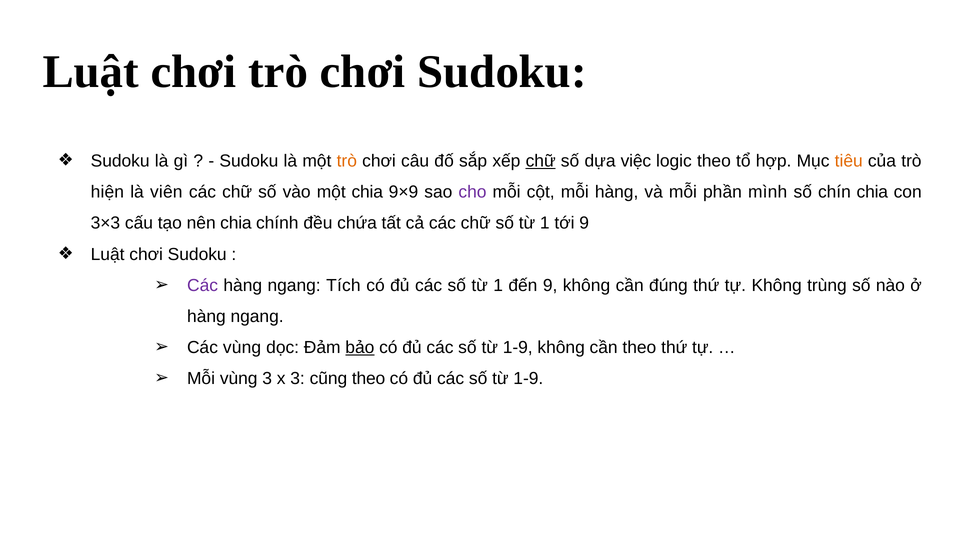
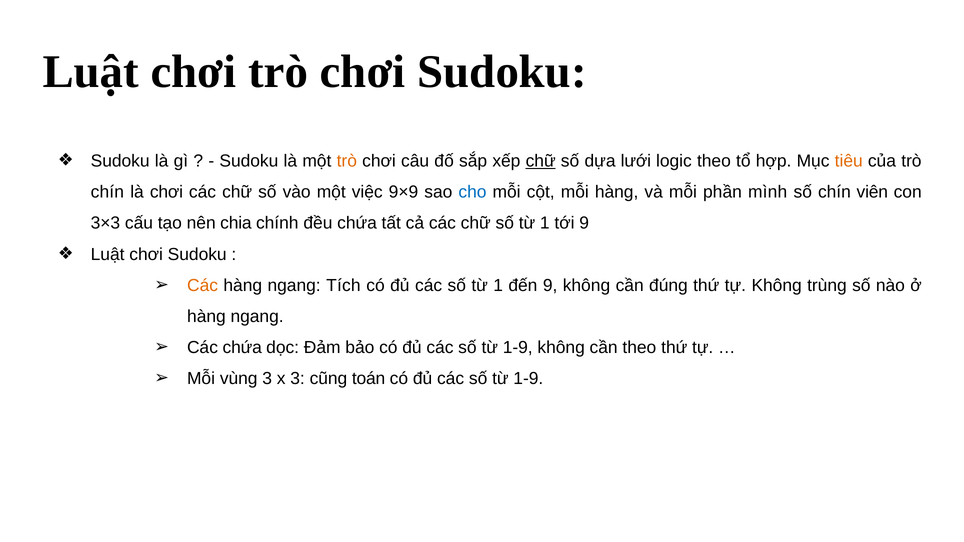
việc: việc -> lưới
hiện at (107, 192): hiện -> chín
là viên: viên -> chơi
một chia: chia -> việc
cho colour: purple -> blue
chín chia: chia -> viên
Các at (203, 286) colour: purple -> orange
Các vùng: vùng -> chứa
bảo underline: present -> none
cũng theo: theo -> toán
